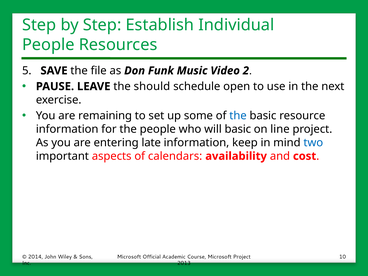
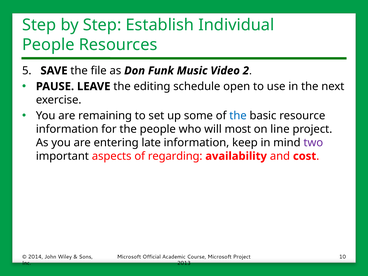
should: should -> editing
will basic: basic -> most
two colour: blue -> purple
calendars: calendars -> regarding
